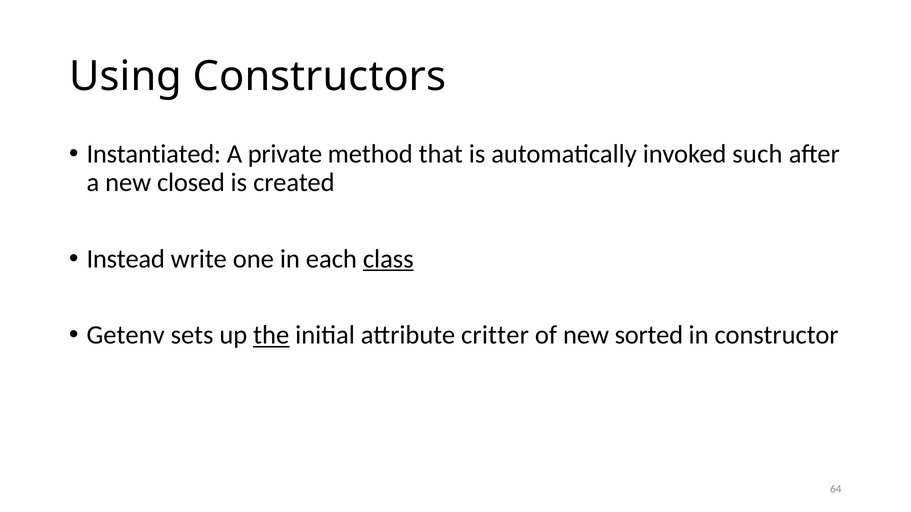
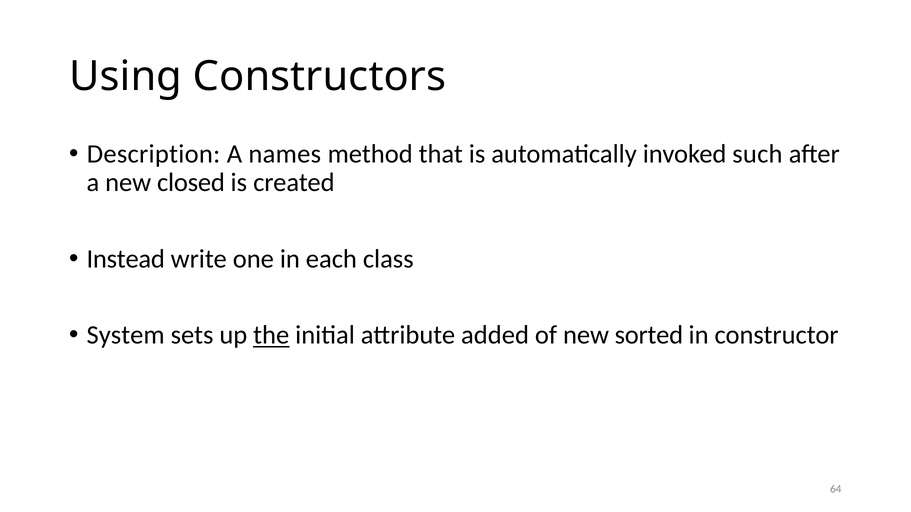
Instantiated: Instantiated -> Description
private: private -> names
class underline: present -> none
Getenv: Getenv -> System
critter: critter -> added
